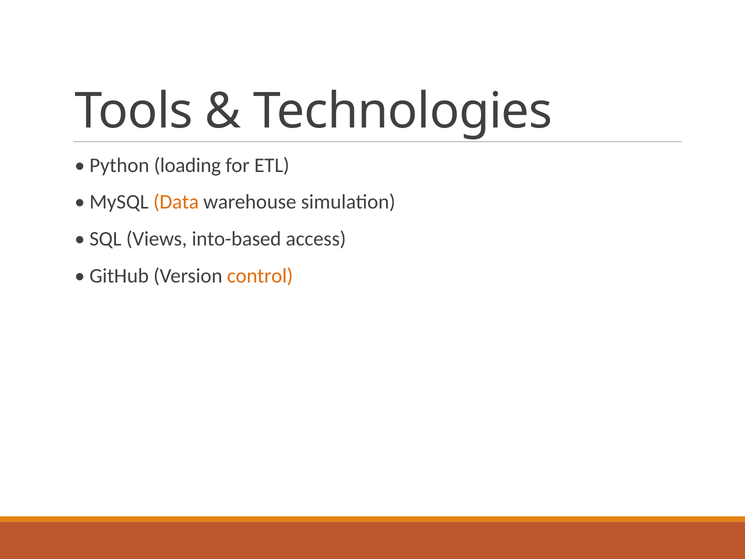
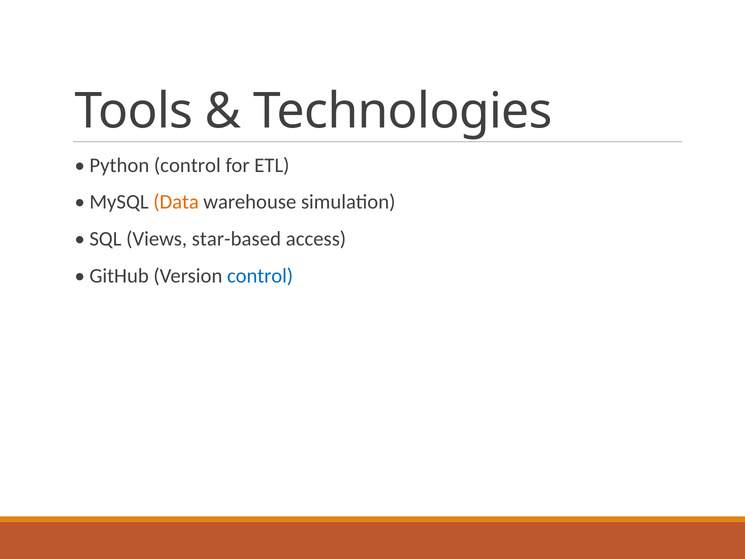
Python loading: loading -> control
into-based: into-based -> star-based
control at (260, 276) colour: orange -> blue
